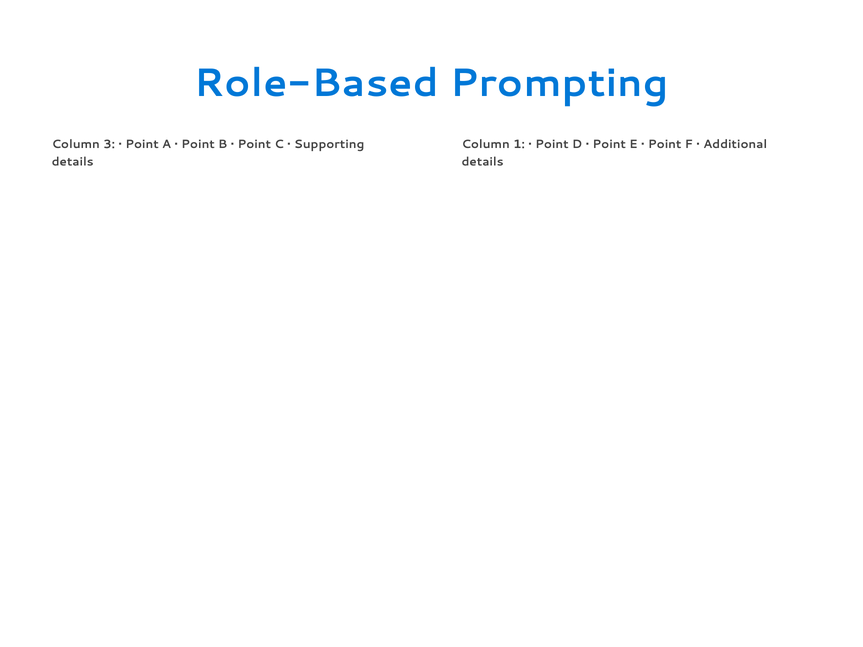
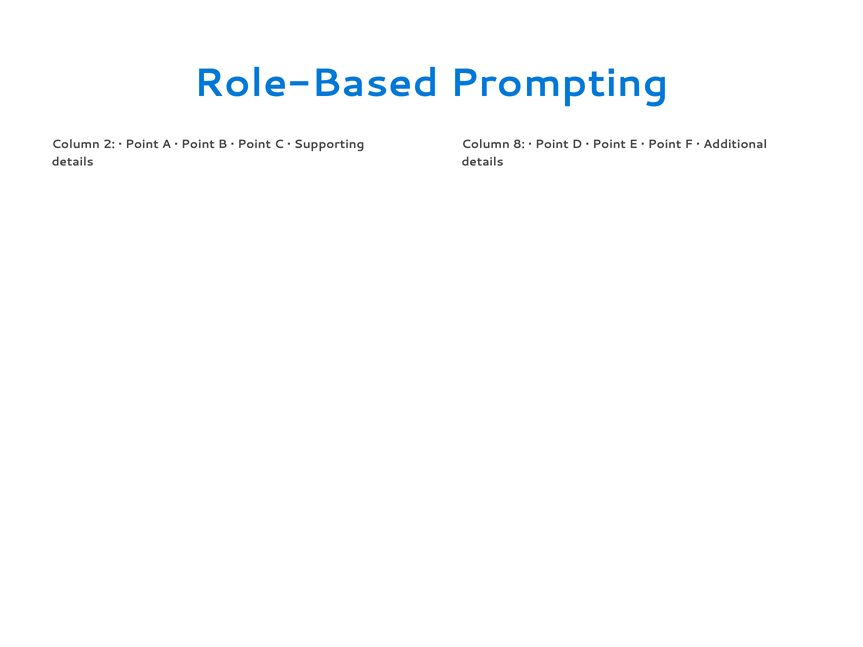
3: 3 -> 2
1: 1 -> 8
